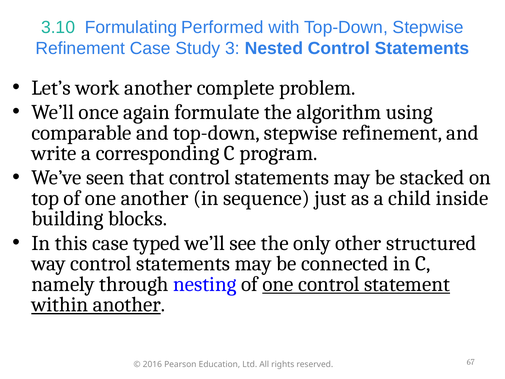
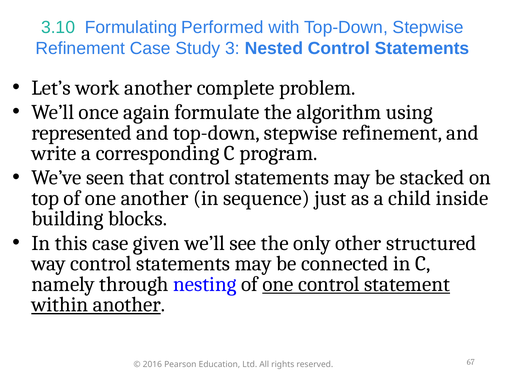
comparable: comparable -> represented
typed: typed -> given
